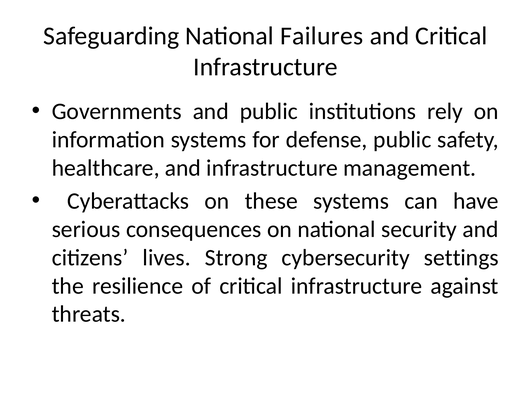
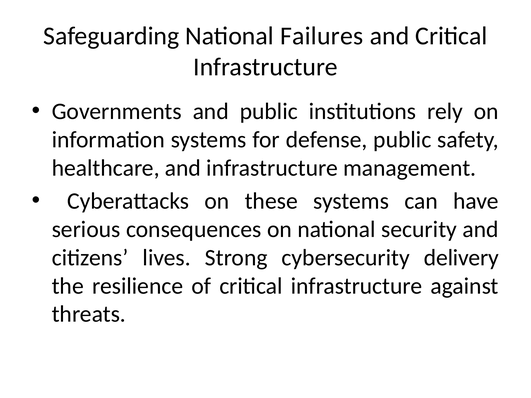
settings: settings -> delivery
